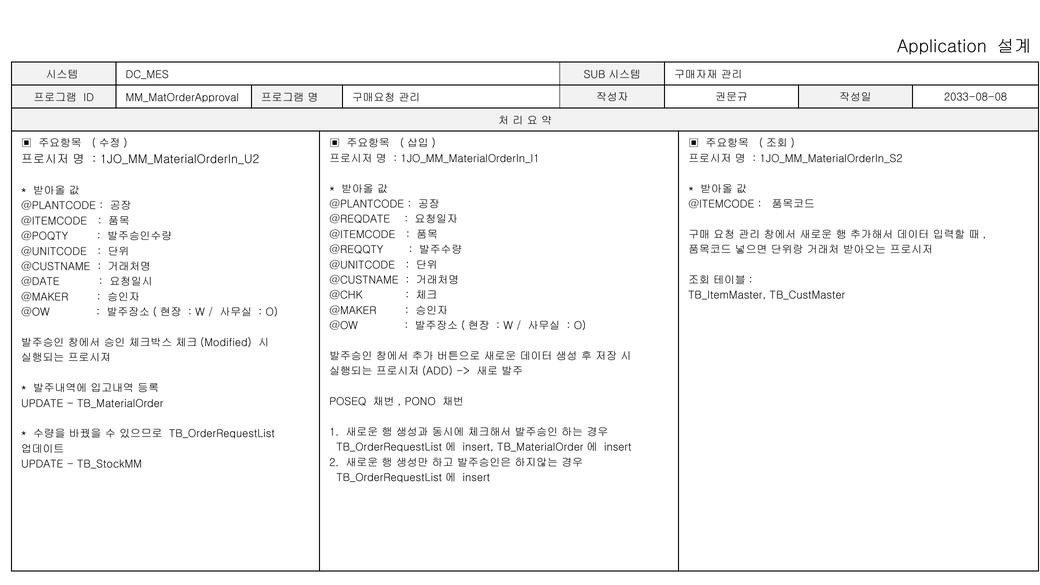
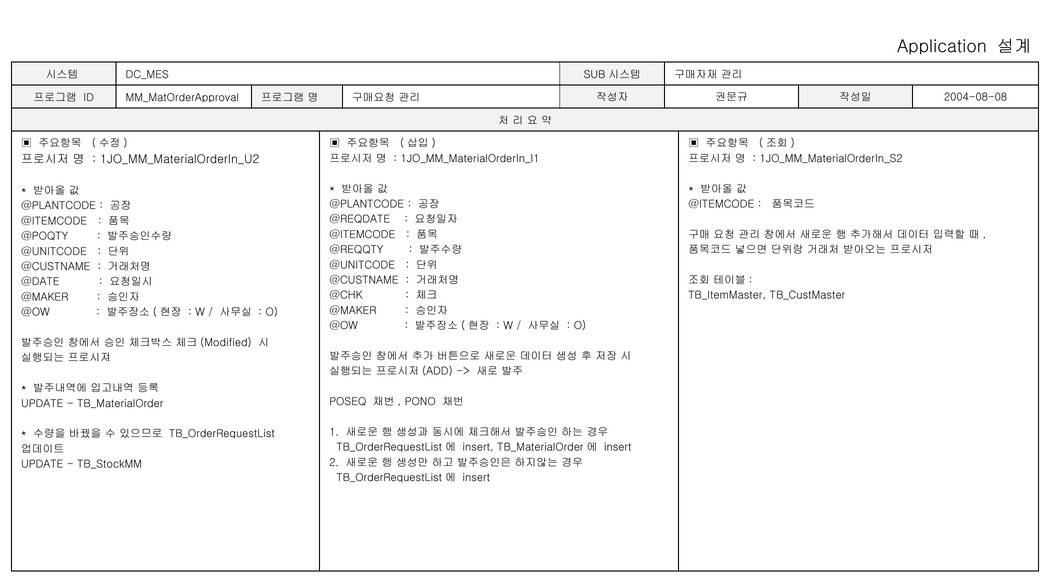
2033-08-08: 2033-08-08 -> 2004-08-08
